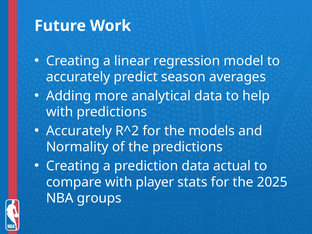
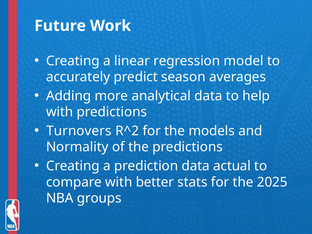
Accurately at (79, 131): Accurately -> Turnovers
player: player -> better
